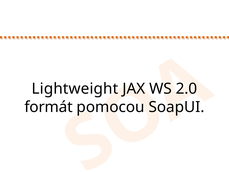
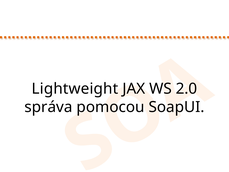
formát: formát -> správa
